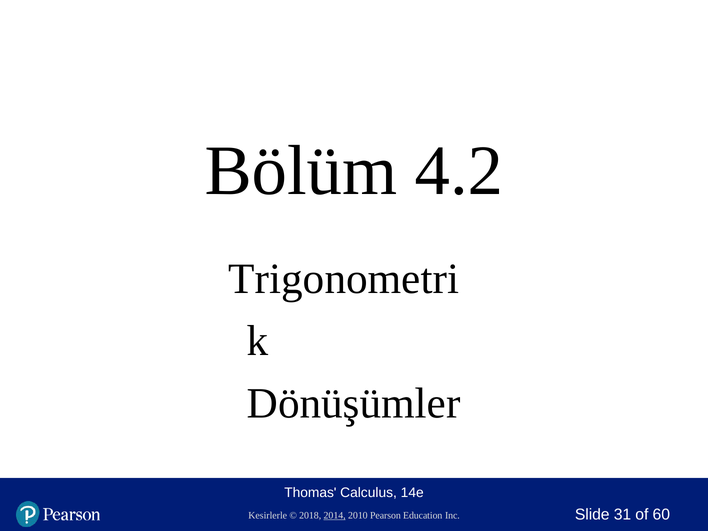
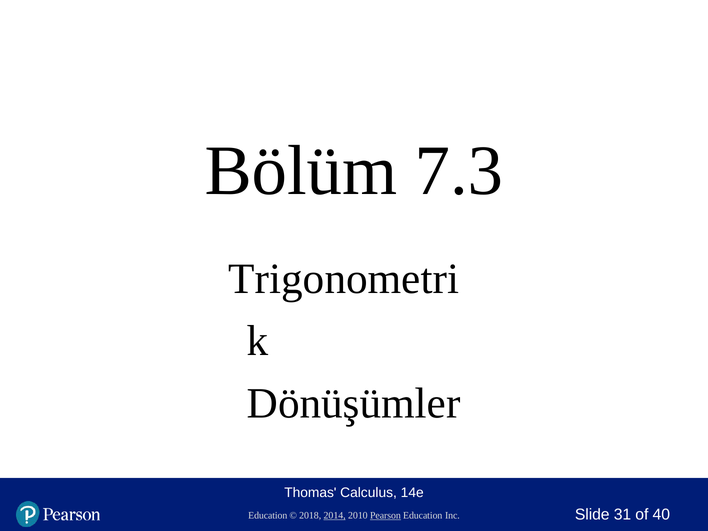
4.2: 4.2 -> 7.3
Kesirlerle at (268, 515): Kesirlerle -> Education
Pearson underline: none -> present
60: 60 -> 40
